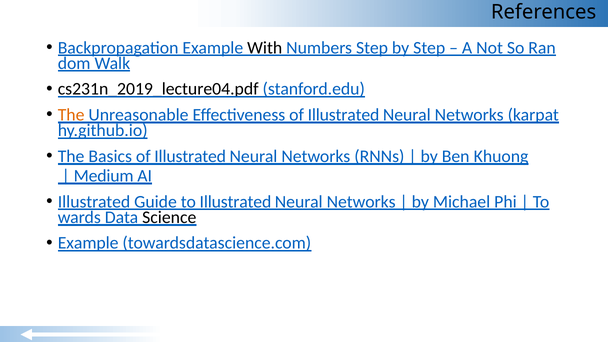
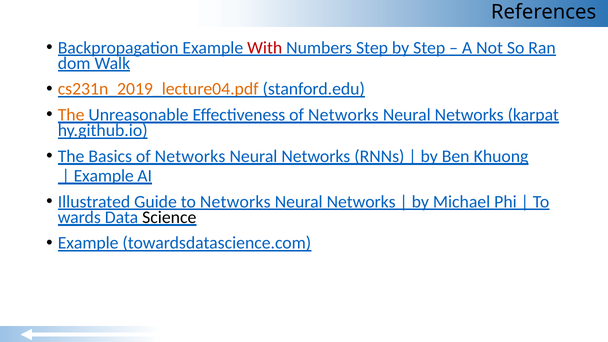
With colour: black -> red
cs231n_2019_lecture04.pdf colour: black -> orange
Effectiveness of Illustrated: Illustrated -> Networks
Basics of Illustrated: Illustrated -> Networks
Medium at (104, 176): Medium -> Example
to Illustrated: Illustrated -> Networks
